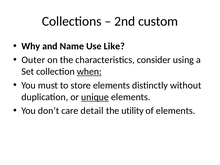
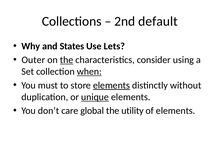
custom: custom -> default
Name: Name -> States
Like: Like -> Lets
the at (67, 60) underline: none -> present
elements at (111, 85) underline: none -> present
detail: detail -> global
